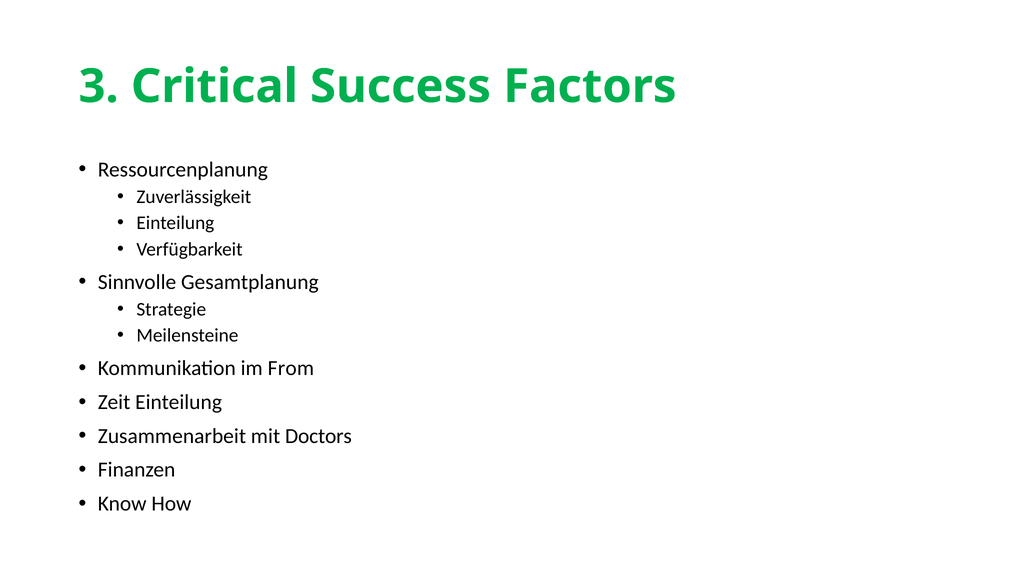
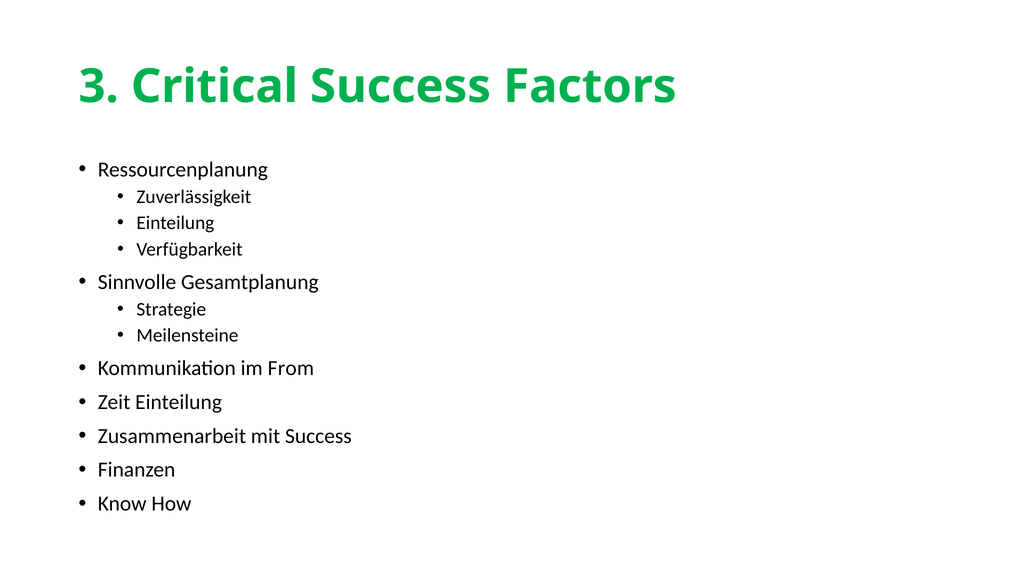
mit Doctors: Doctors -> Success
